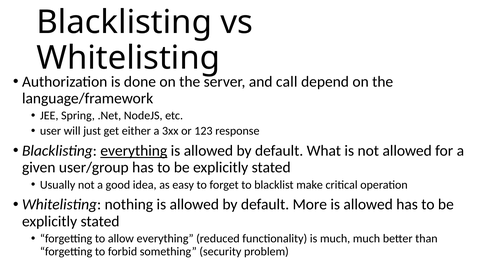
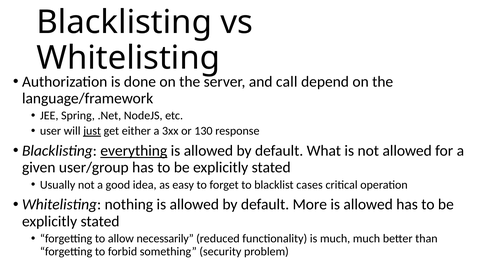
just underline: none -> present
123: 123 -> 130
make: make -> cases
allow everything: everything -> necessarily
